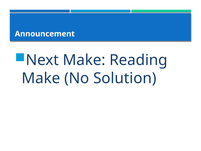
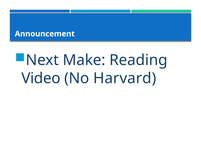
Make at (41, 78): Make -> Video
Solution: Solution -> Harvard
